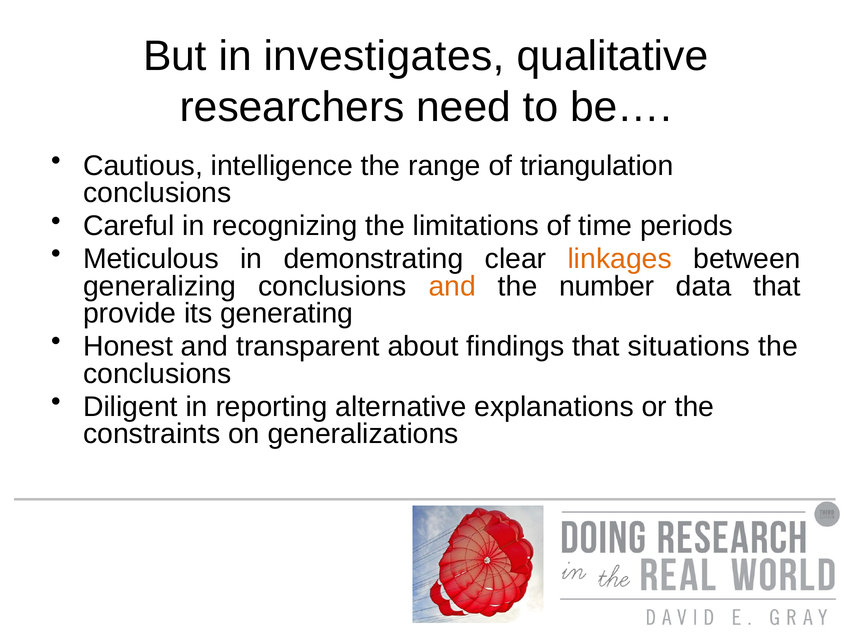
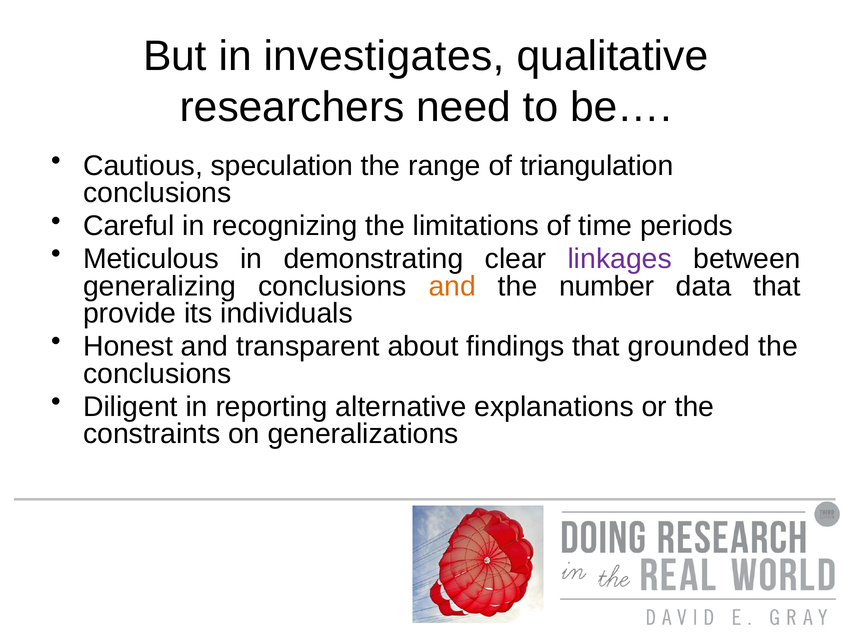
intelligence: intelligence -> speculation
linkages colour: orange -> purple
generating: generating -> individuals
situations: situations -> grounded
